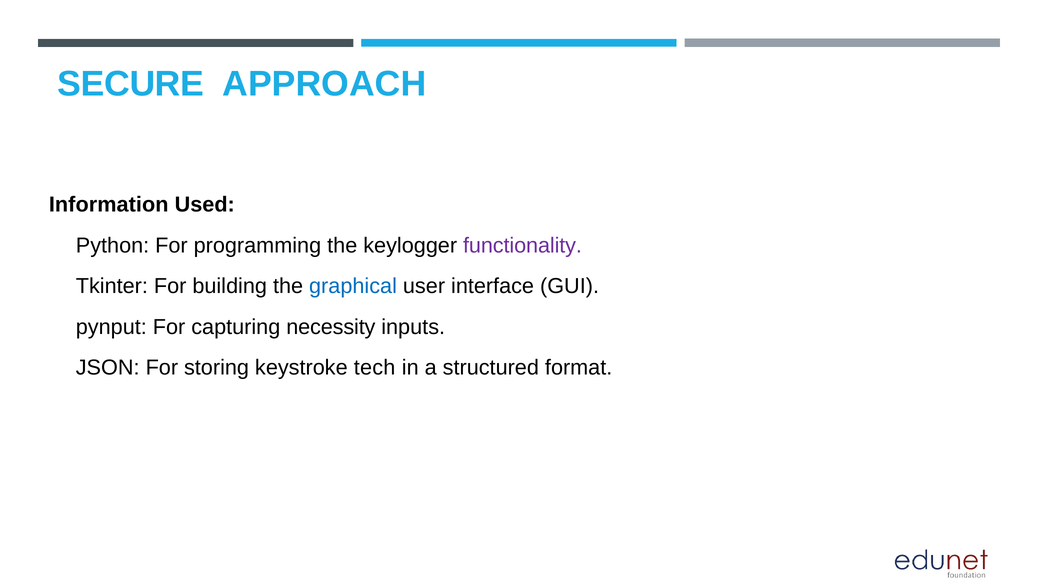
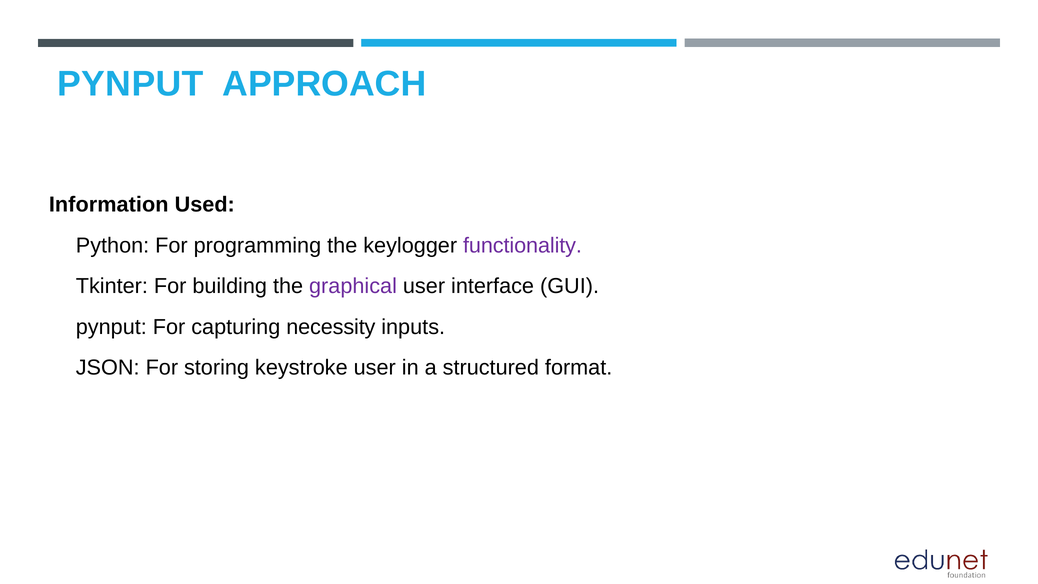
SECURE: SECURE -> PYNPUT
graphical colour: blue -> purple
keystroke tech: tech -> user
